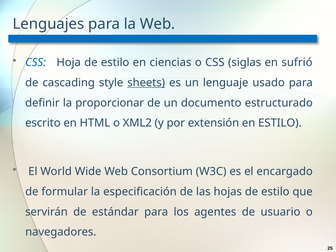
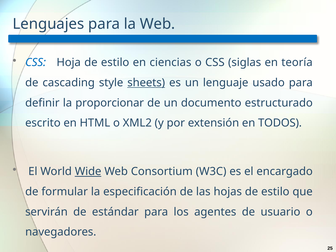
sufrió: sufrió -> teoría
en ESTILO: ESTILO -> TODOS
Wide underline: none -> present
